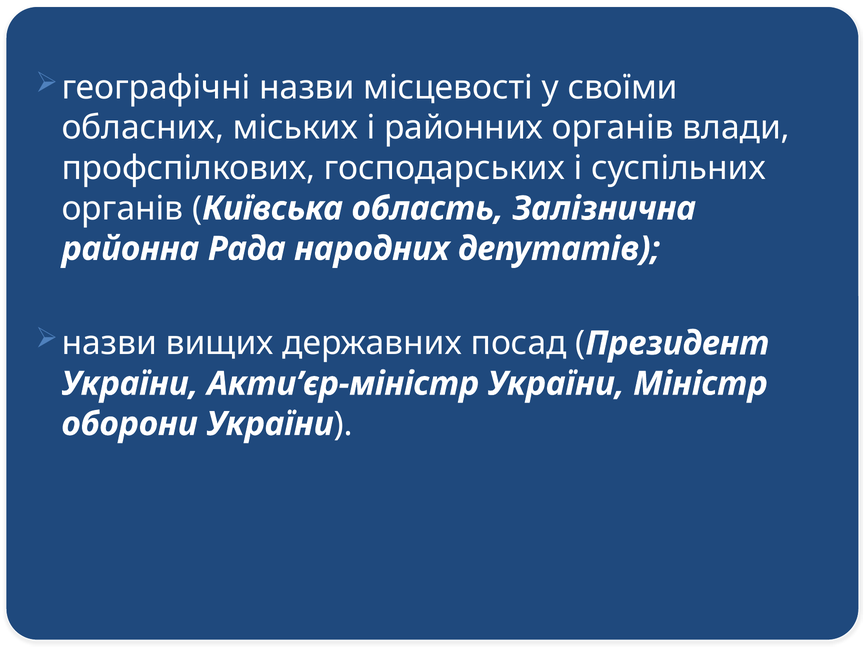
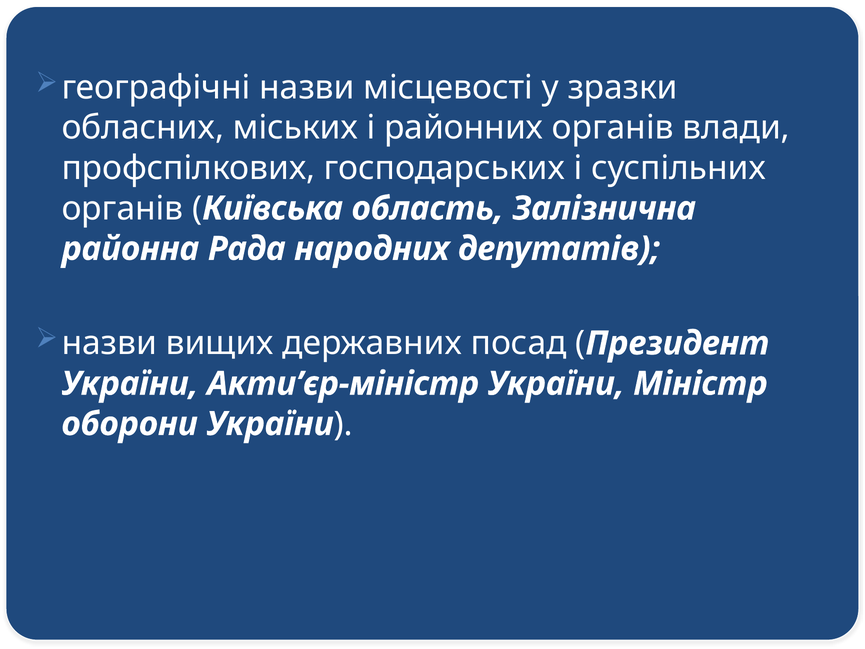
своїми: своїми -> зразки
